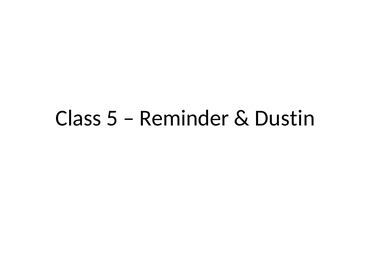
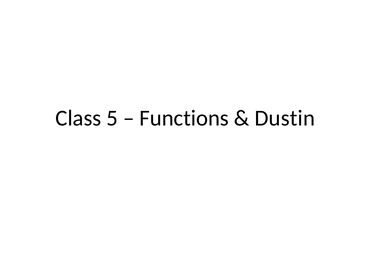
Reminder: Reminder -> Functions
